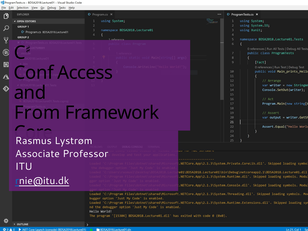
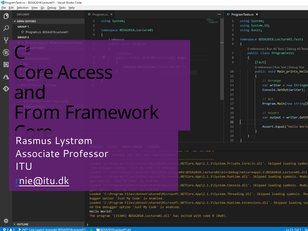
Conf at (34, 73): Conf -> Core
